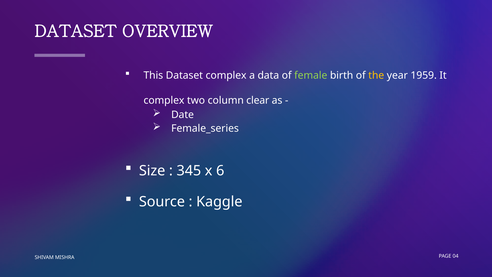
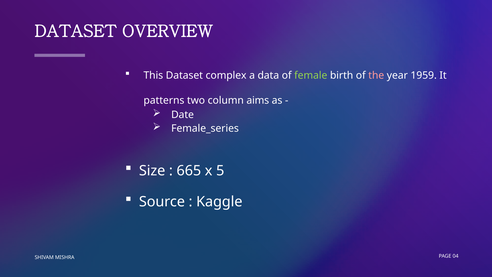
the colour: yellow -> pink
complex at (164, 100): complex -> patterns
clear: clear -> aims
345: 345 -> 665
6: 6 -> 5
